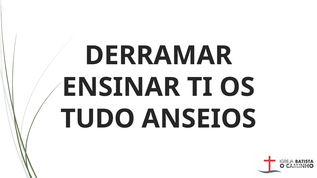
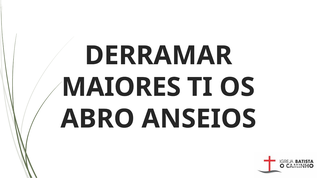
ENSINAR: ENSINAR -> MAIORES
TUDO: TUDO -> ABRO
